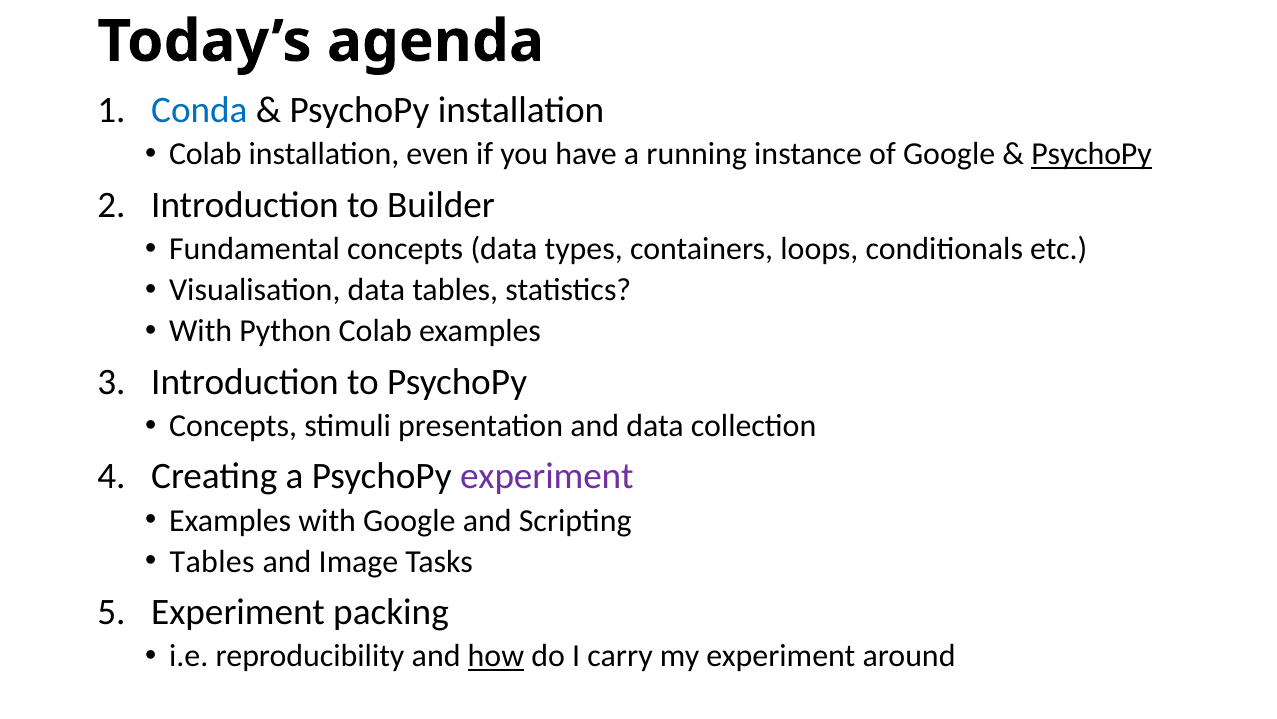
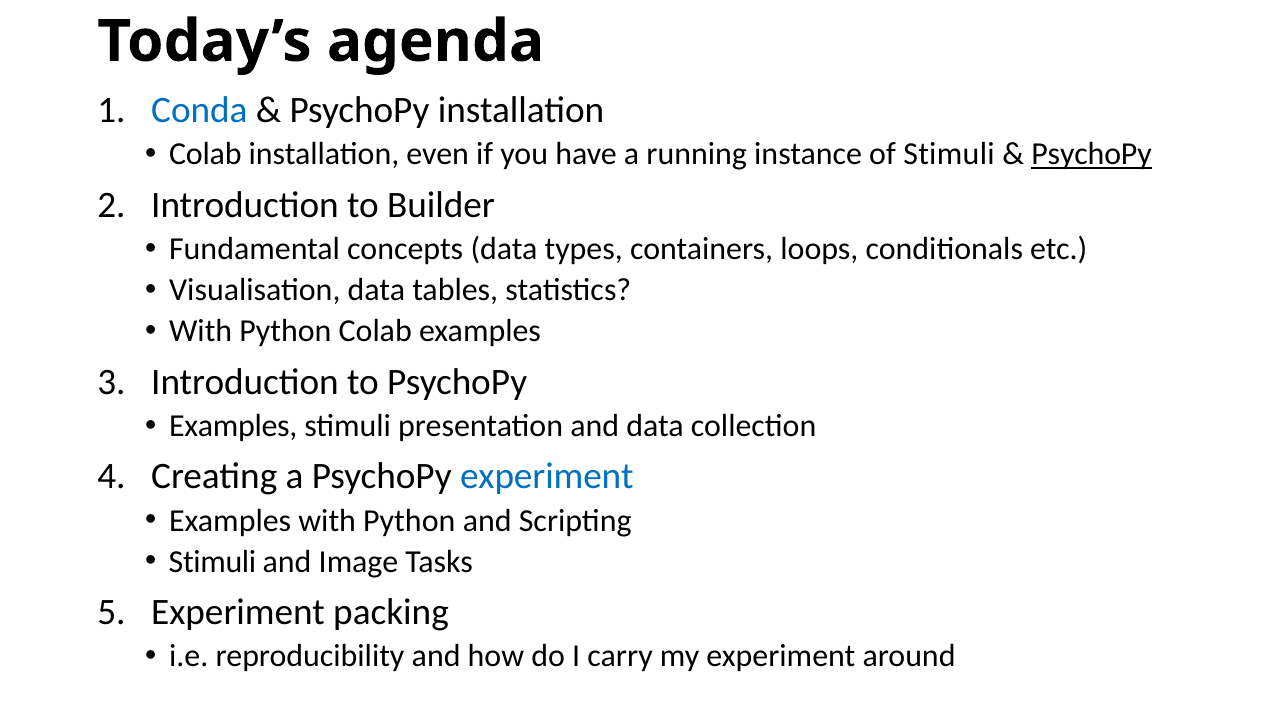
of Google: Google -> Stimuli
Concepts at (233, 425): Concepts -> Examples
experiment at (547, 476) colour: purple -> blue
Examples with Google: Google -> Python
Tables at (212, 561): Tables -> Stimuli
how underline: present -> none
